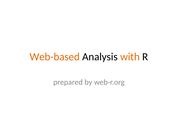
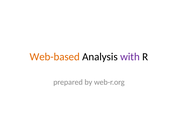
with colour: orange -> purple
